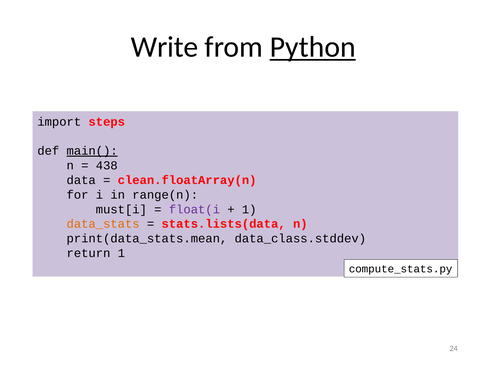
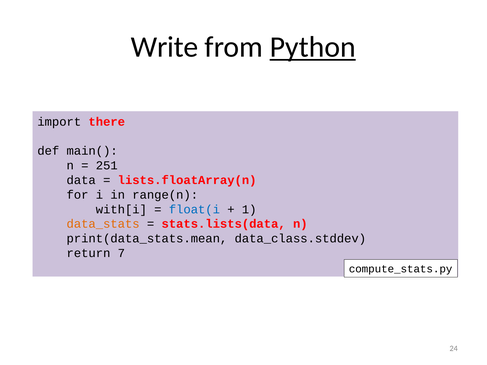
steps: steps -> there
main( underline: present -> none
438: 438 -> 251
clean.floatArray(n: clean.floatArray(n -> lists.floatArray(n
must[i: must[i -> with[i
float(i colour: purple -> blue
return 1: 1 -> 7
